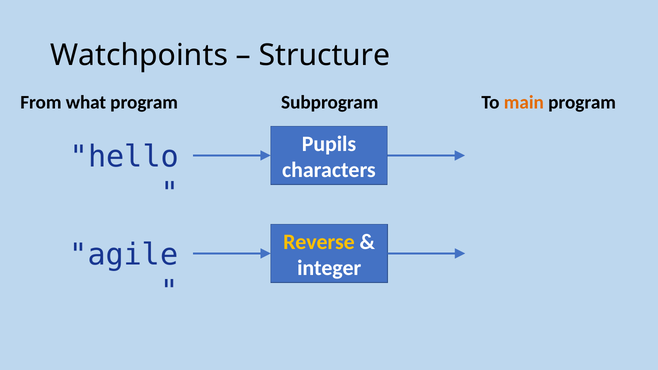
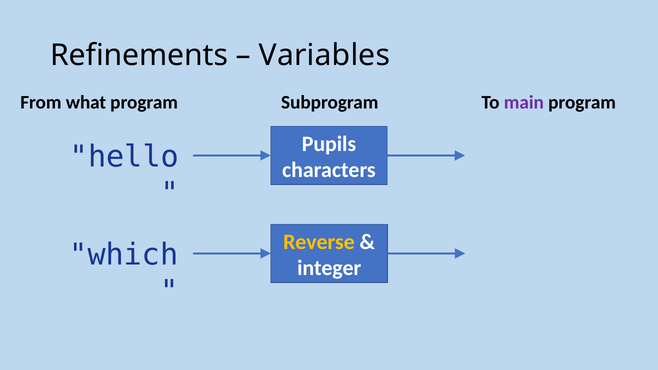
Watchpoints: Watchpoints -> Refinements
Structure: Structure -> Variables
main colour: orange -> purple
agile: agile -> which
